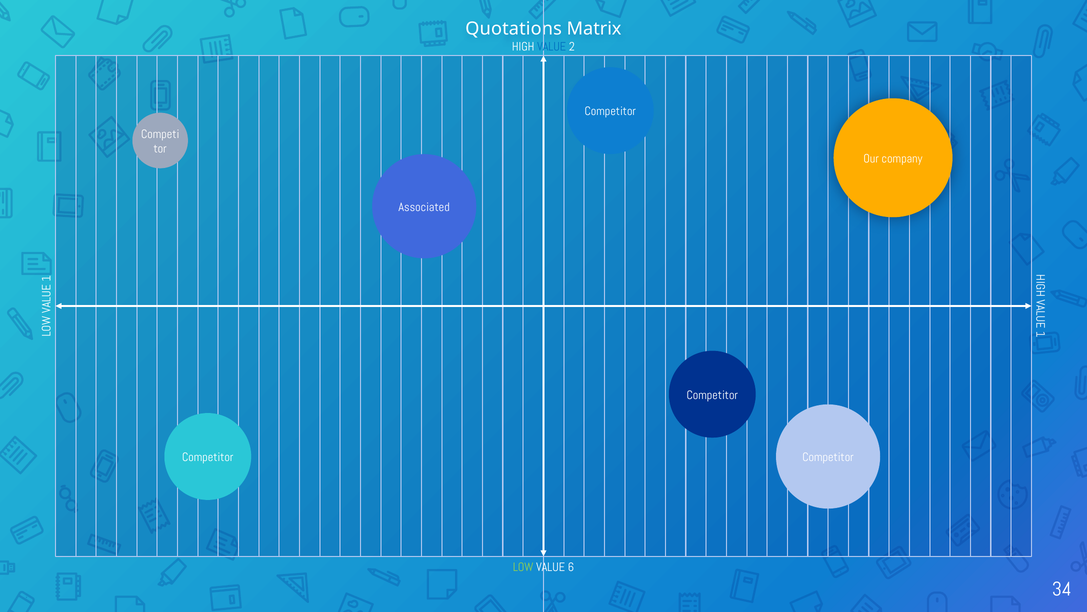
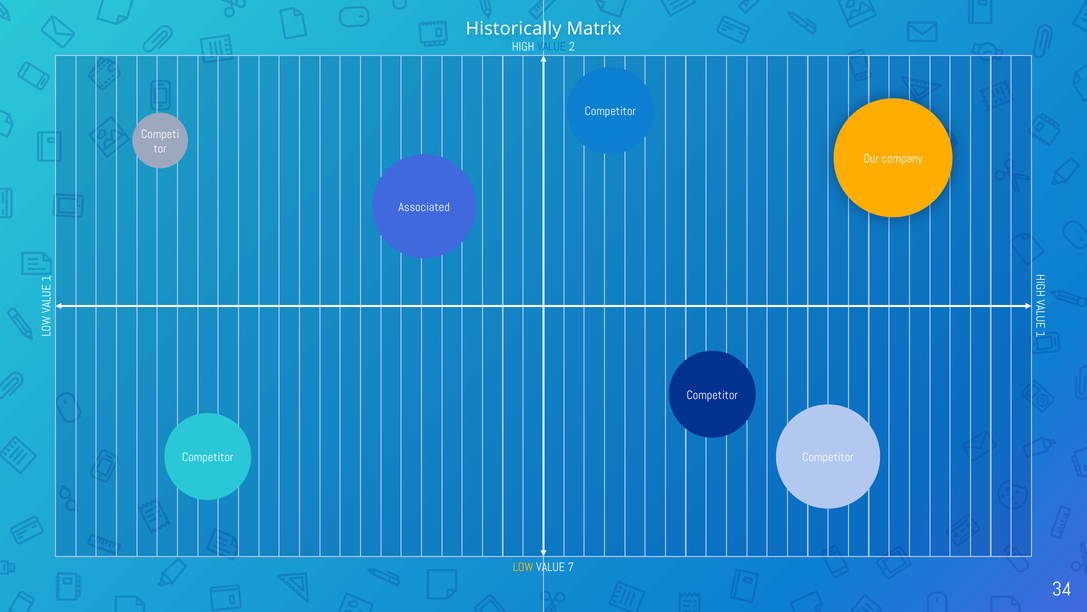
Quotations: Quotations -> Historically
LOW colour: light green -> yellow
6: 6 -> 7
